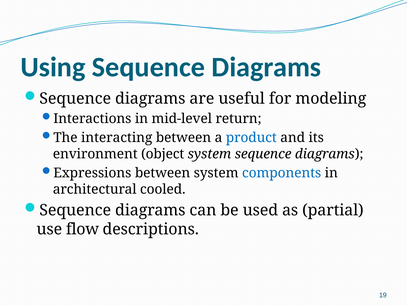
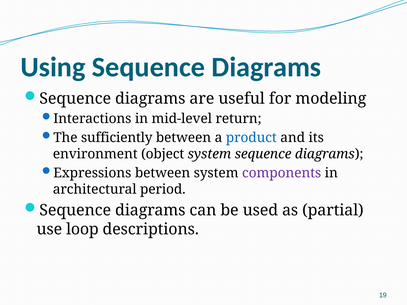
interacting: interacting -> sufficiently
components colour: blue -> purple
cooled: cooled -> period
flow: flow -> loop
